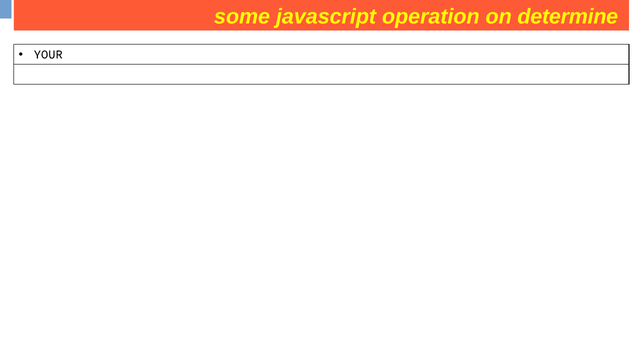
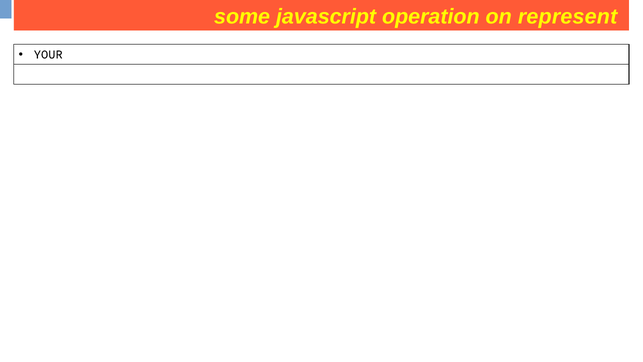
determine: determine -> represent
